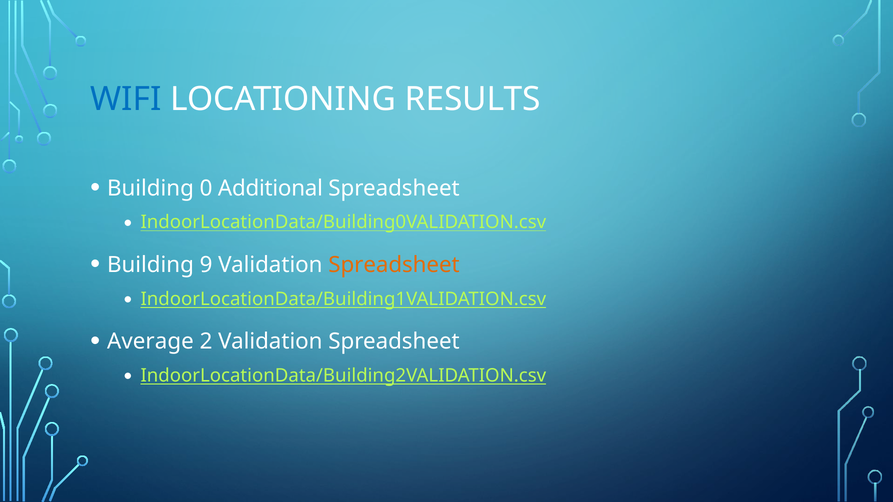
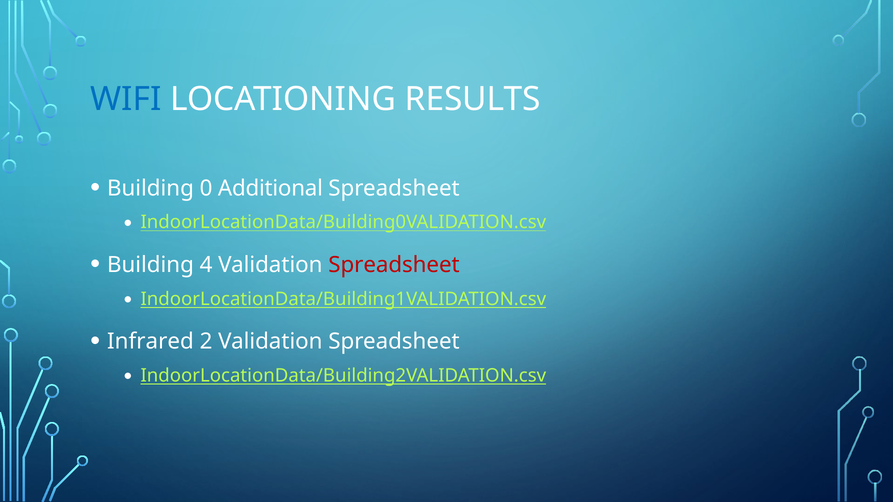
9: 9 -> 4
Spreadsheet at (394, 265) colour: orange -> red
Average: Average -> Infrared
